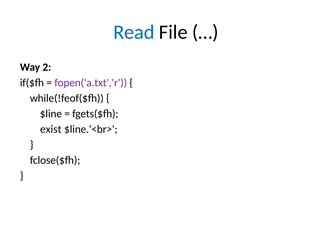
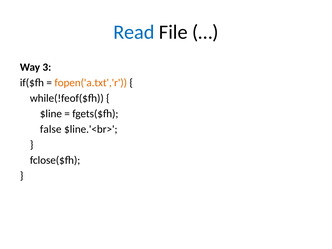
2: 2 -> 3
fopen('a.txt','r colour: purple -> orange
exist: exist -> false
